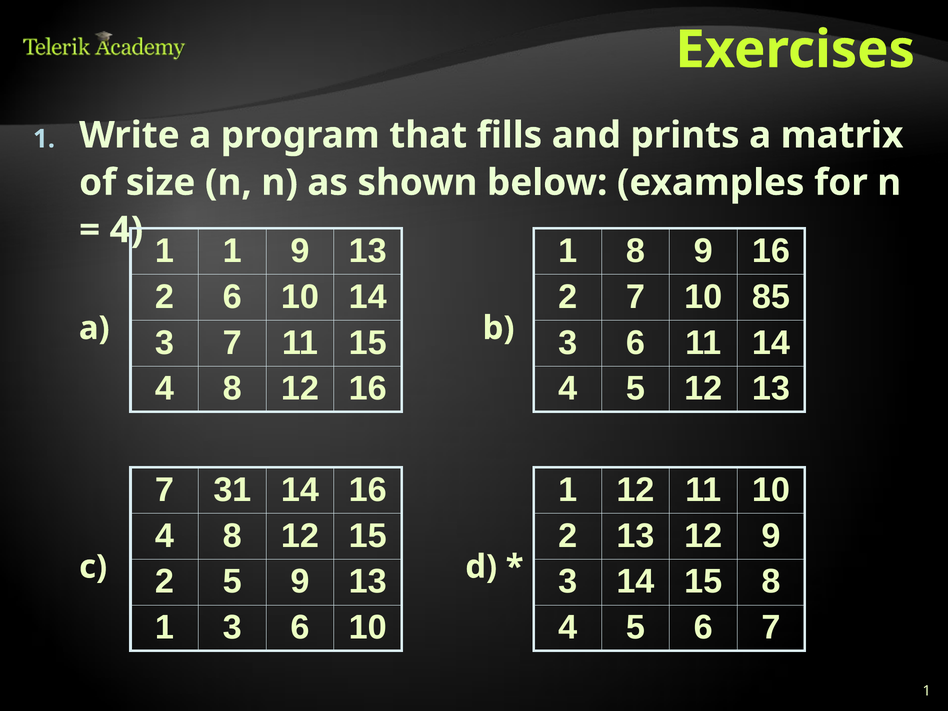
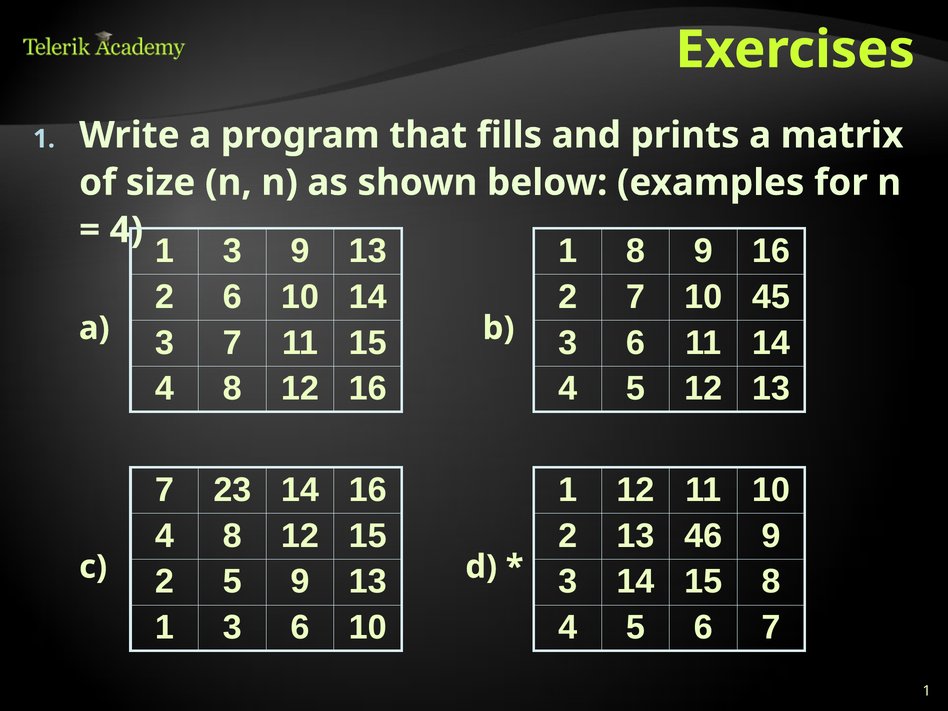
4 1 1: 1 -> 3
85: 85 -> 45
31: 31 -> 23
13 12: 12 -> 46
